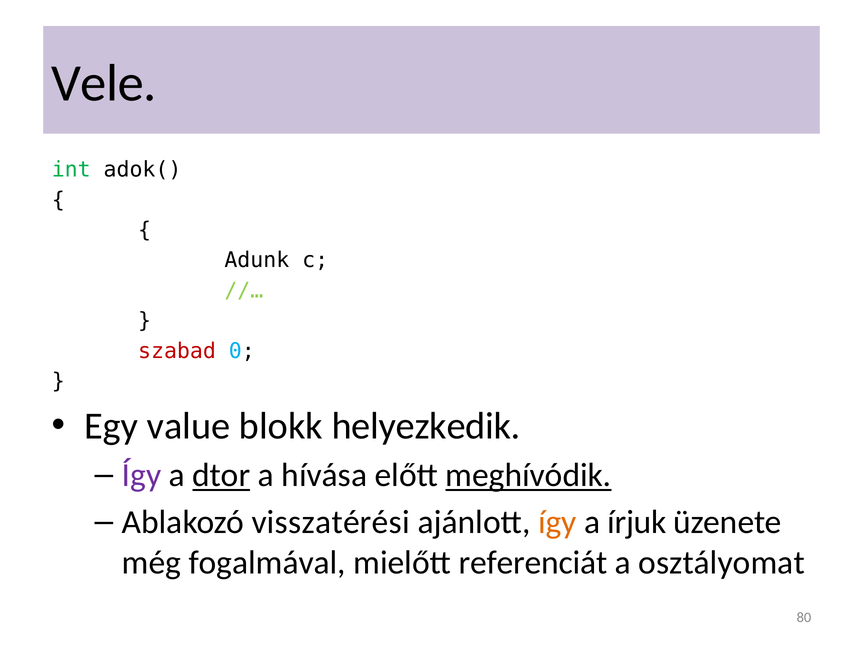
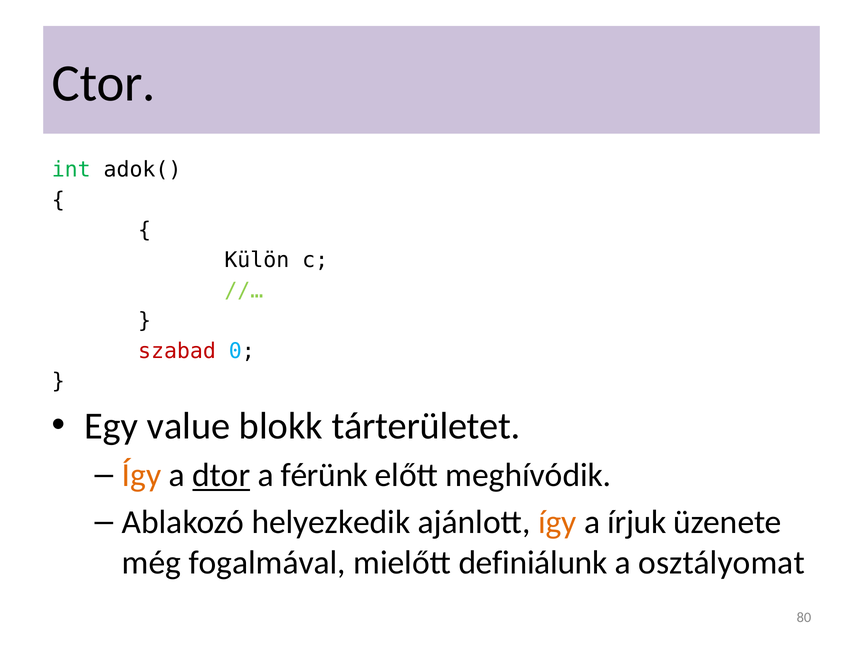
Vele: Vele -> Ctor
Adunk: Adunk -> Külön
helyezkedik: helyezkedik -> tárterületet
Így at (142, 476) colour: purple -> orange
hívása: hívása -> férünk
meghívódik underline: present -> none
visszatérési: visszatérési -> helyezkedik
referenciát: referenciát -> definiálunk
